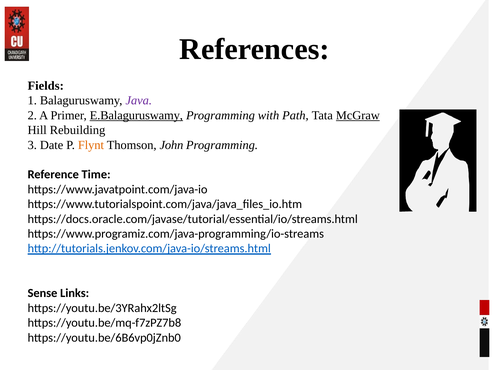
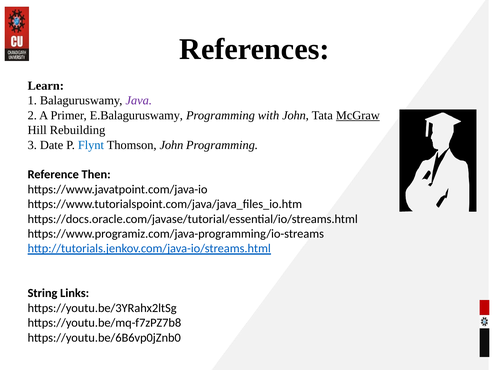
Fields: Fields -> Learn
E.Balaguruswamy underline: present -> none
with Path: Path -> John
Flynt colour: orange -> blue
Time: Time -> Then
Sense: Sense -> String
